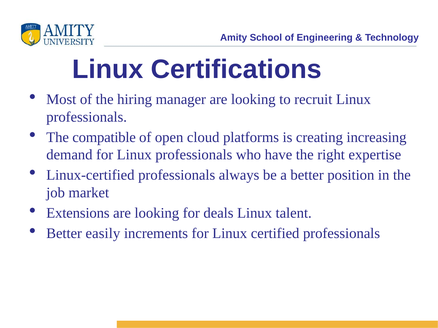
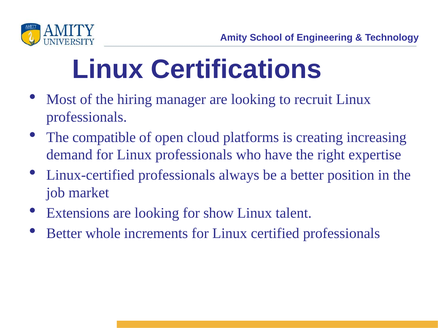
deals: deals -> show
easily: easily -> whole
